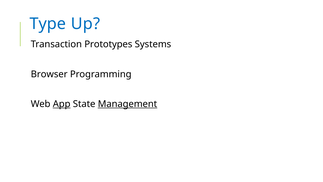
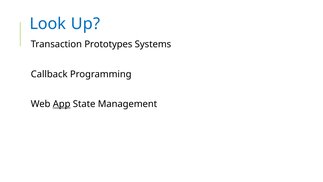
Type: Type -> Look
Browser: Browser -> Callback
Management underline: present -> none
